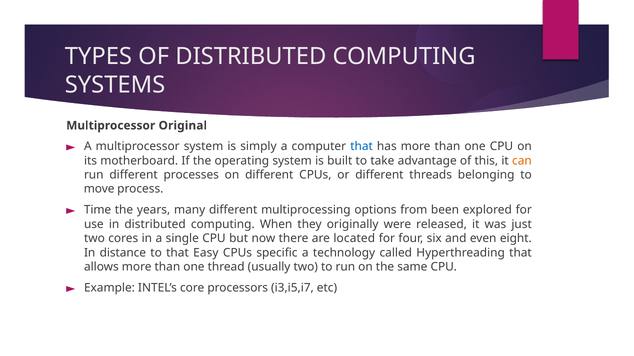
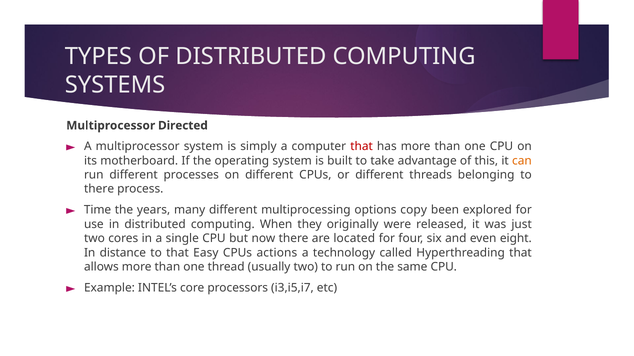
Original: Original -> Directed
that at (362, 147) colour: blue -> red
move at (99, 189): move -> there
from: from -> copy
specific: specific -> actions
